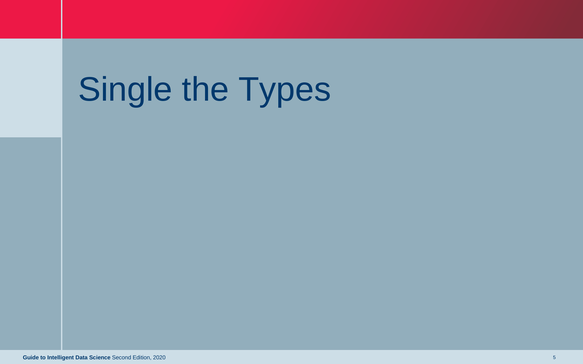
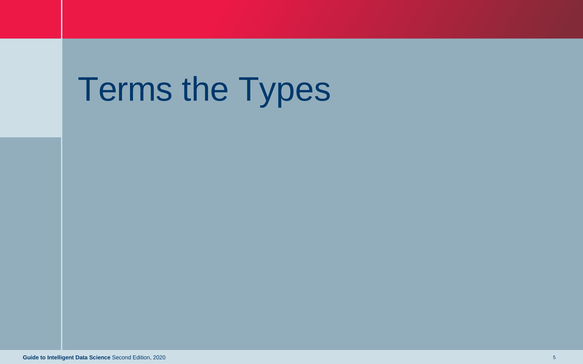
Single: Single -> Terms
